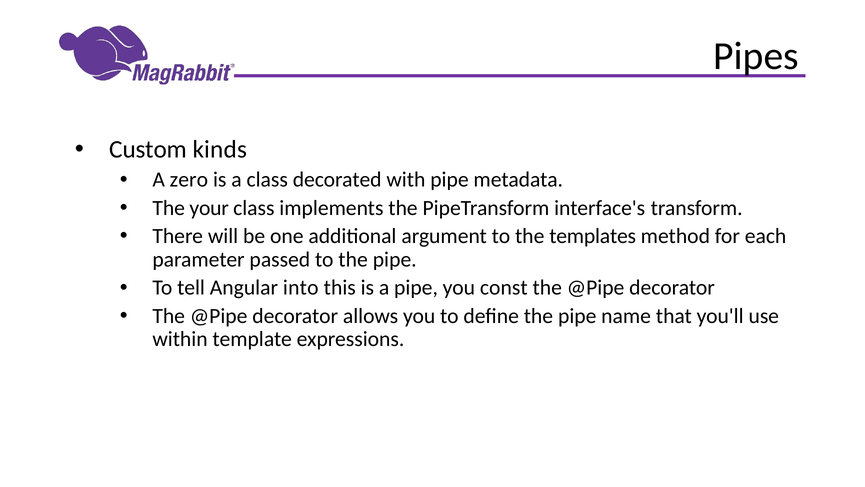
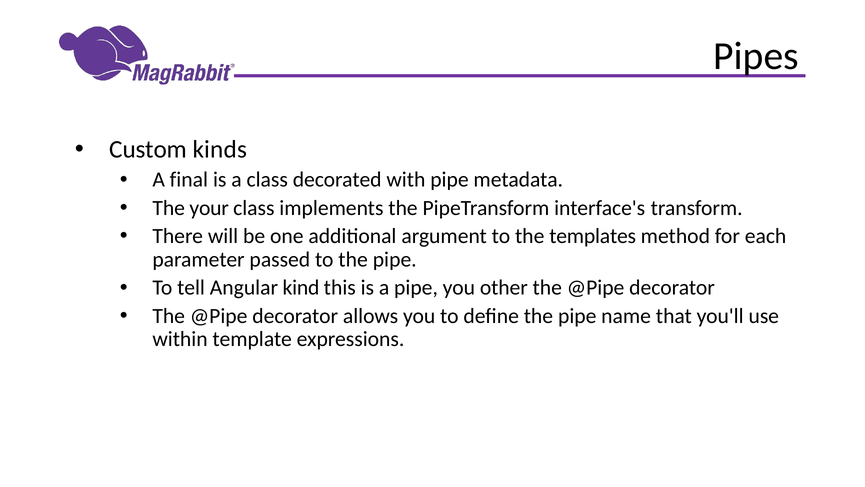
zero: zero -> final
into: into -> kind
const: const -> other
